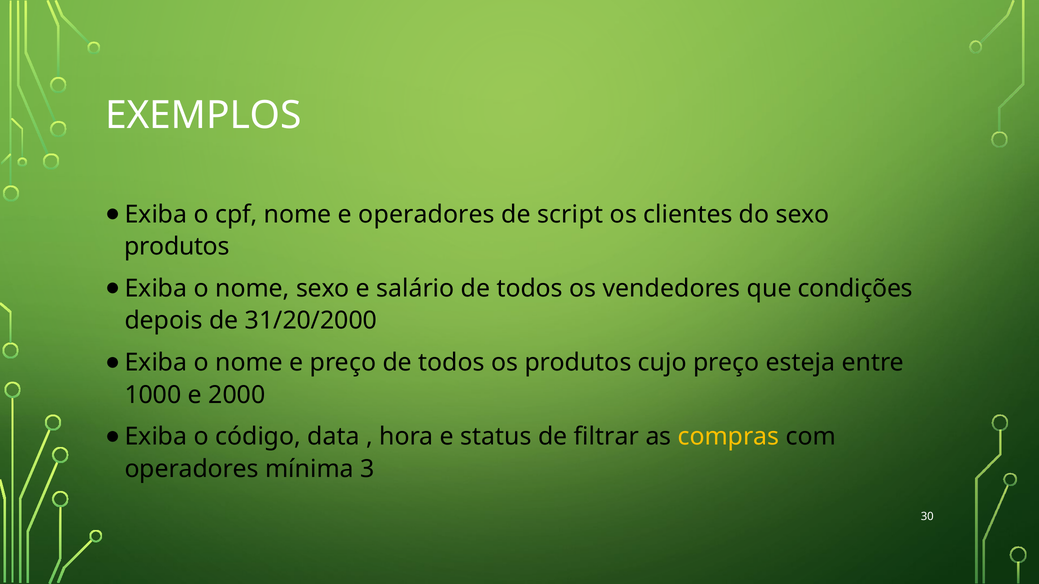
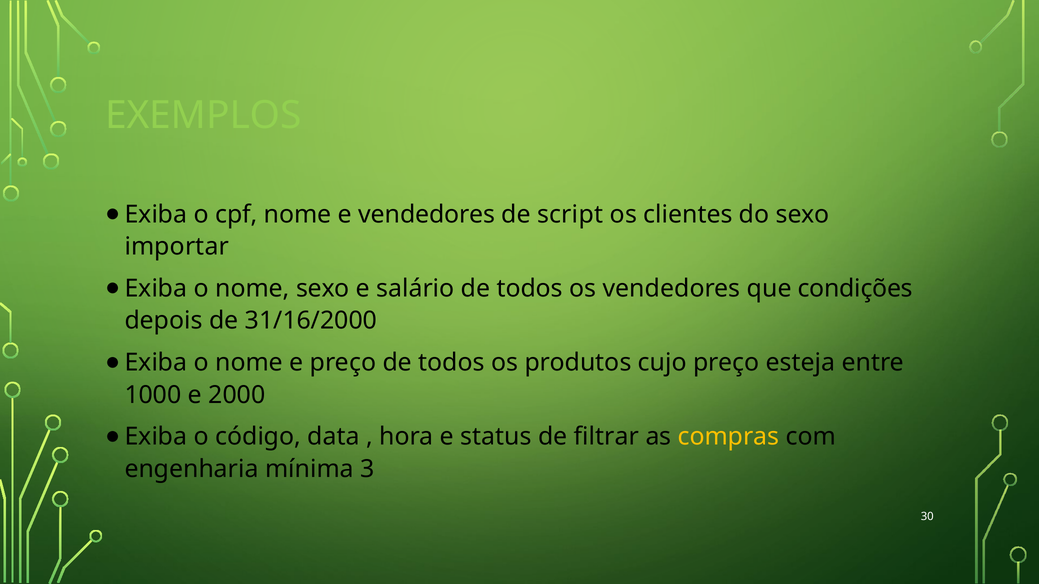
EXEMPLOS colour: white -> light green
e operadores: operadores -> vendedores
produtos at (177, 247): produtos -> importar
31/20/2000: 31/20/2000 -> 31/16/2000
operadores at (192, 469): operadores -> engenharia
